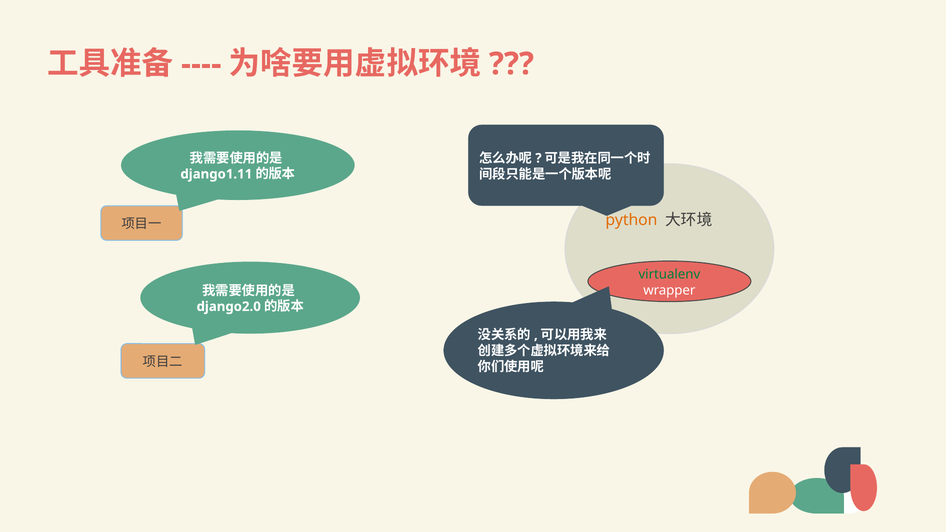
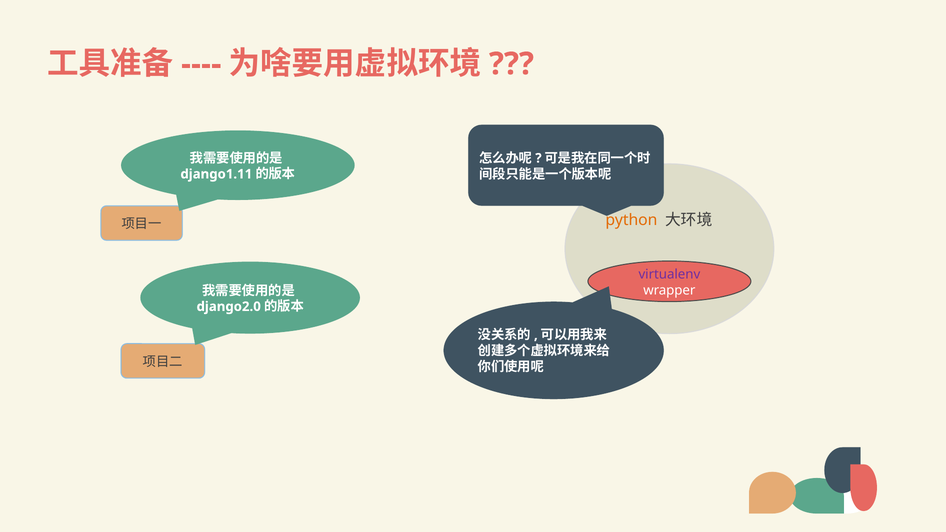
virtualenv colour: green -> purple
